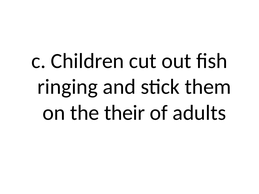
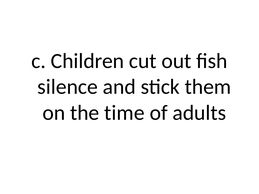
ringing: ringing -> silence
their: their -> time
